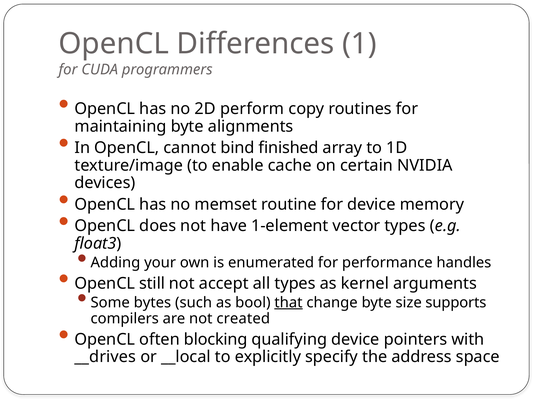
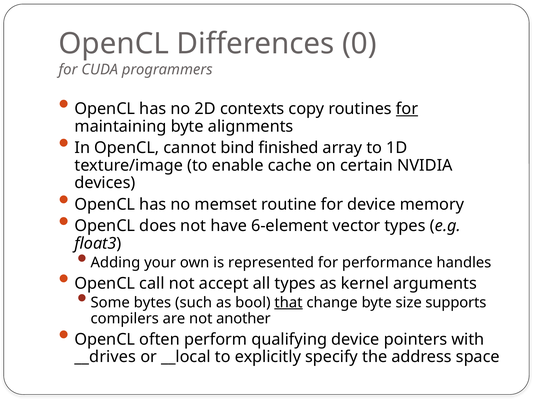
1: 1 -> 0
perform: perform -> contexts
for at (407, 109) underline: none -> present
1-element: 1-element -> 6-element
enumerated: enumerated -> represented
still: still -> call
created: created -> another
blocking: blocking -> perform
